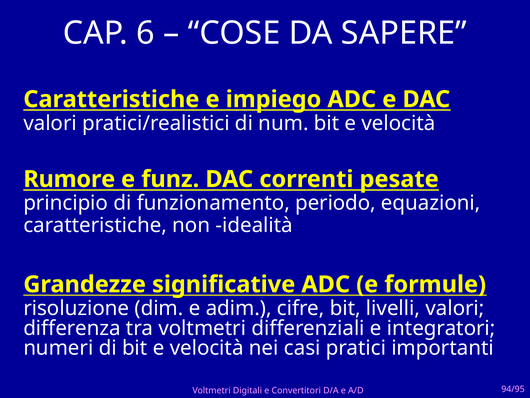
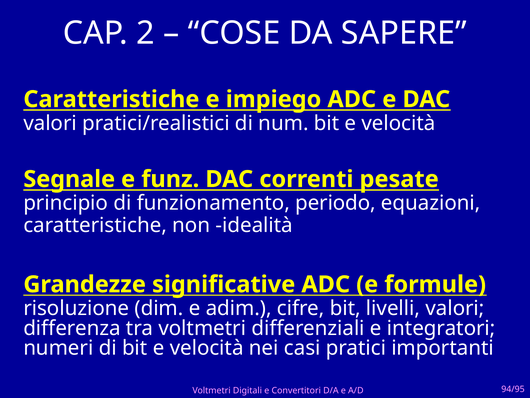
6: 6 -> 2
Rumore: Rumore -> Segnale
